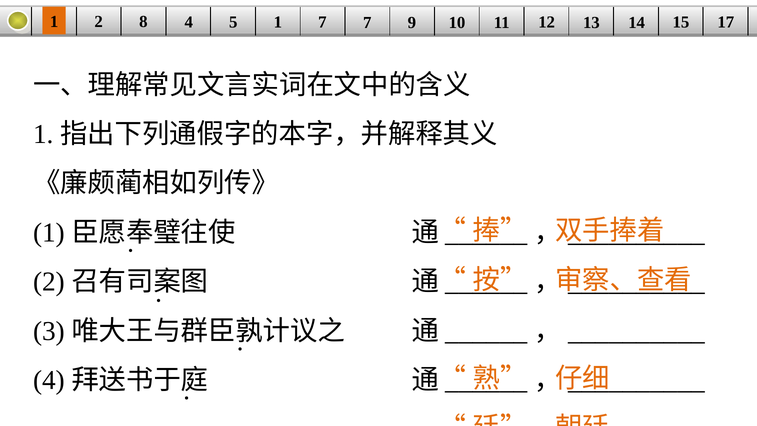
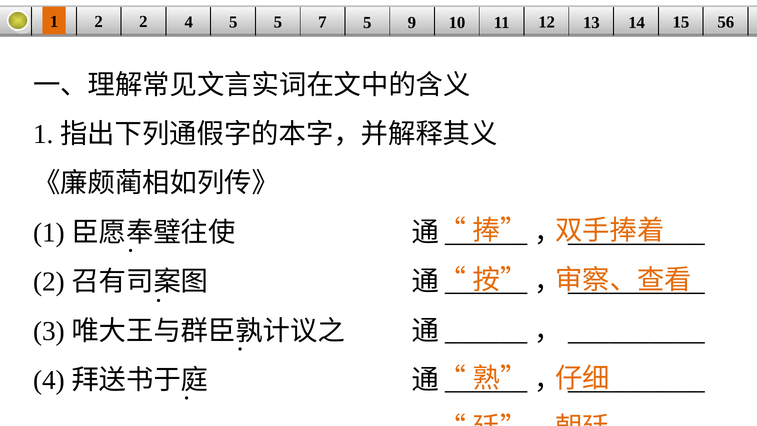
2 8: 8 -> 2
5 1: 1 -> 5
7 7: 7 -> 5
17: 17 -> 56
